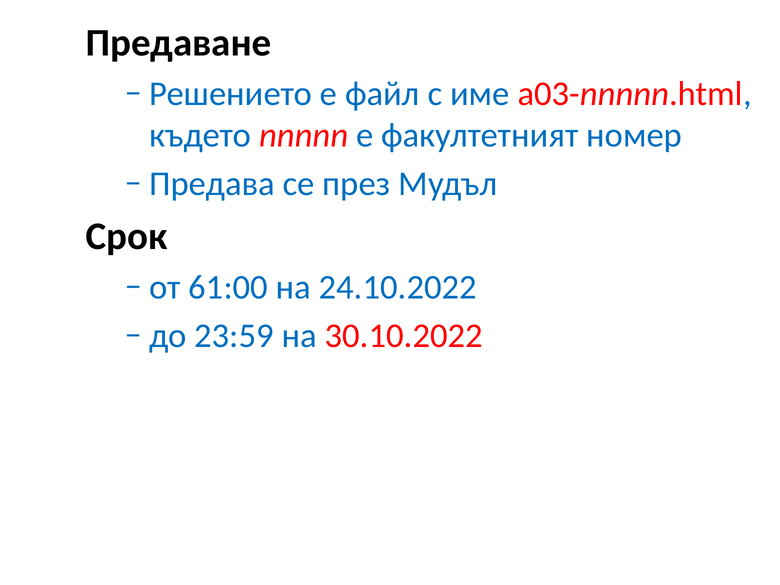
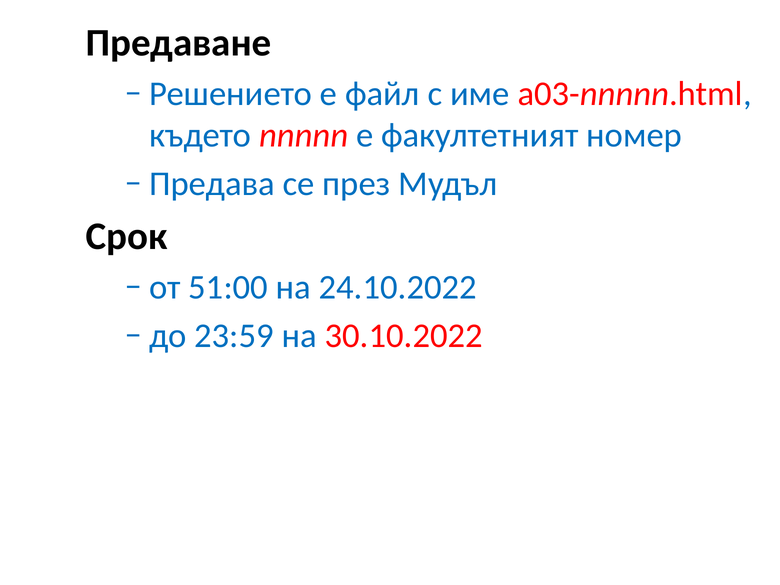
61:00: 61:00 -> 51:00
